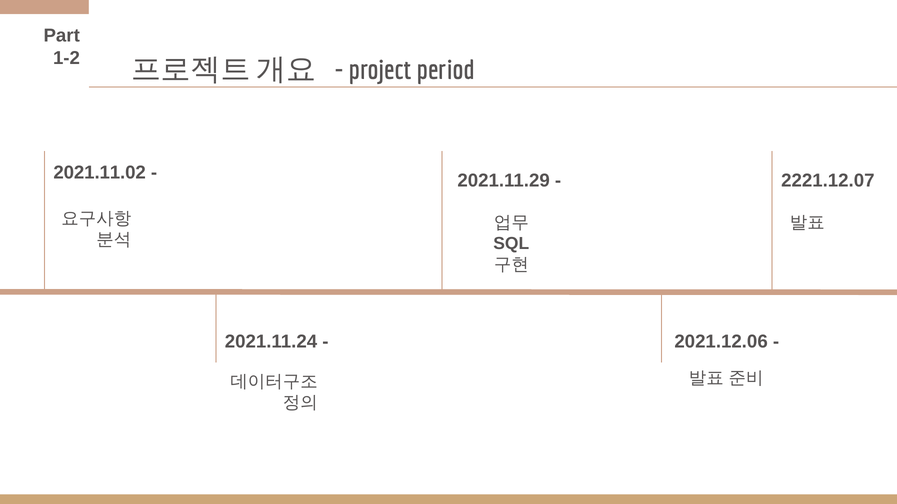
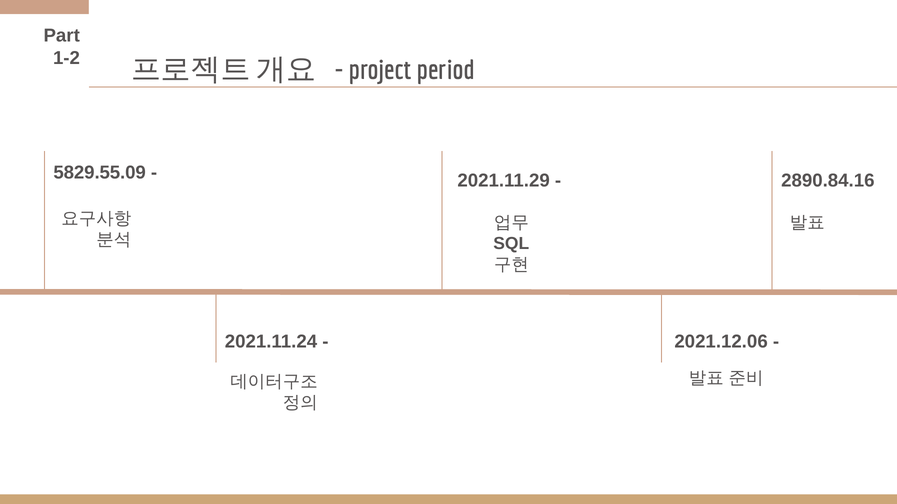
2021.11.02: 2021.11.02 -> 5829.55.09
2221.12.07: 2221.12.07 -> 2890.84.16
